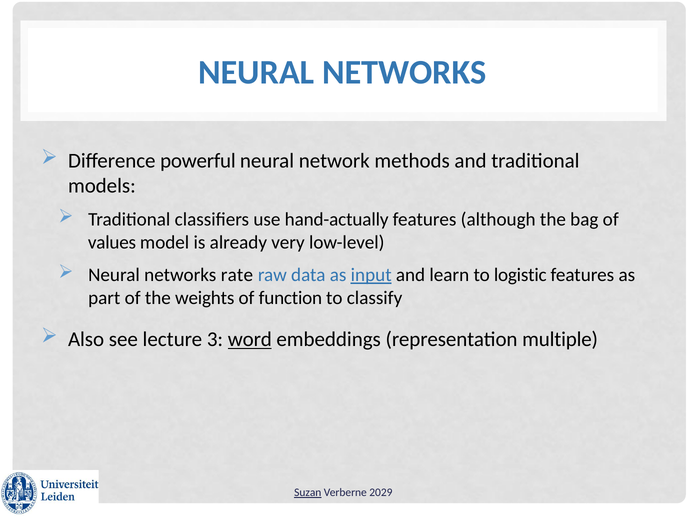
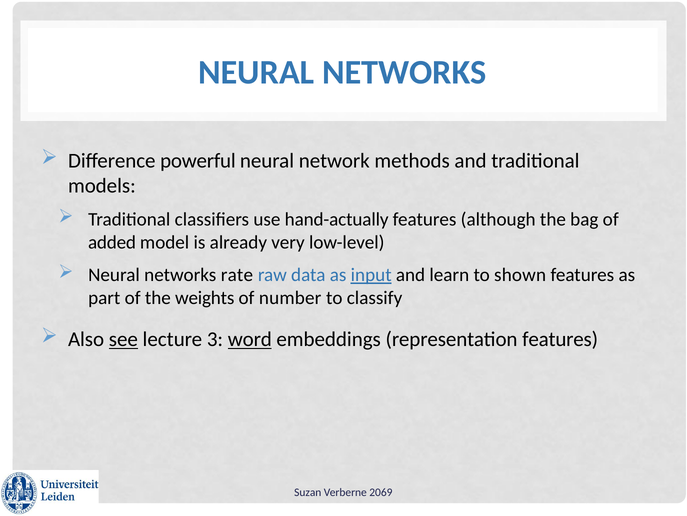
values: values -> added
logistic: logistic -> shown
function: function -> number
see underline: none -> present
representation multiple: multiple -> features
Suzan underline: present -> none
2029: 2029 -> 2069
